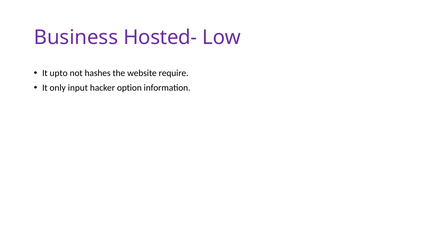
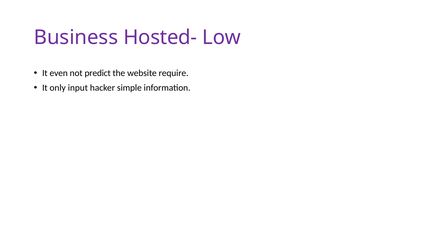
upto: upto -> even
hashes: hashes -> predict
option: option -> simple
